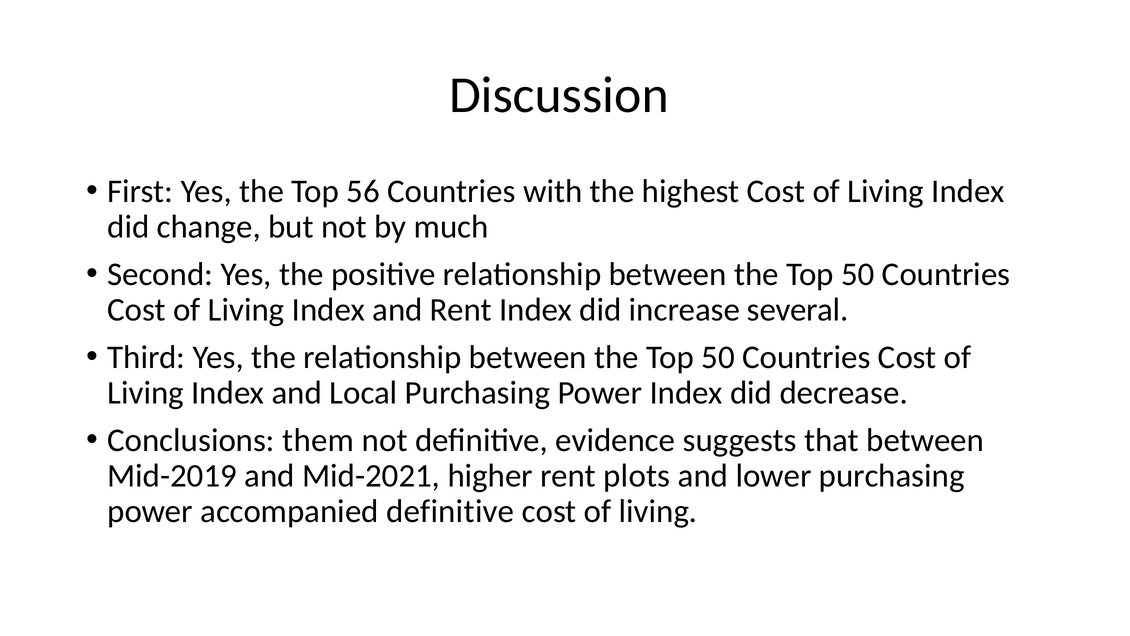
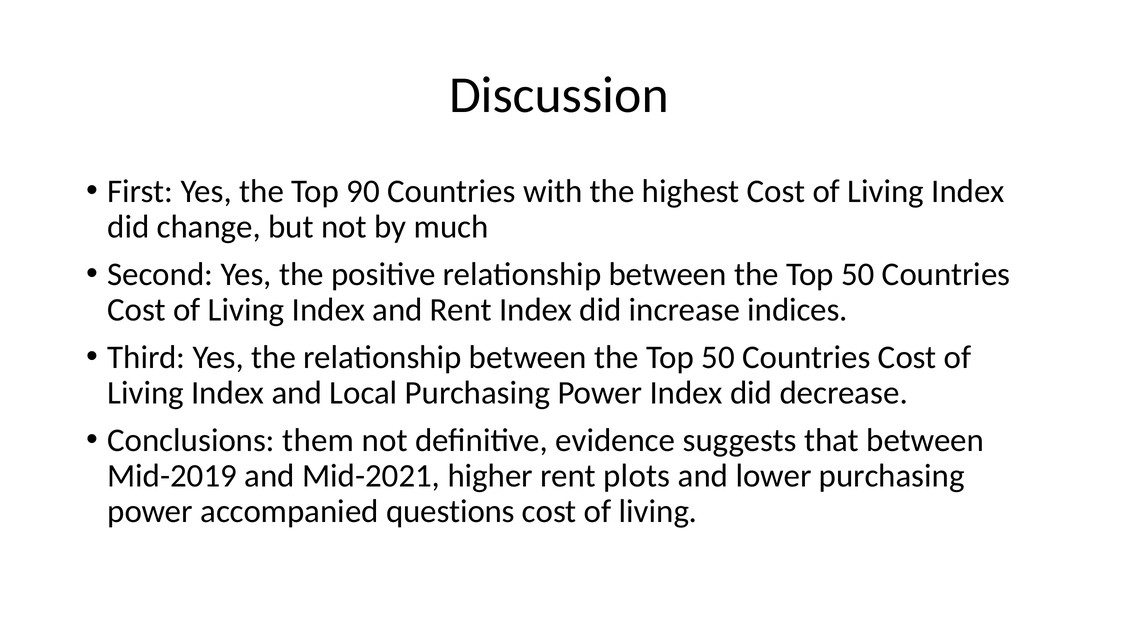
56: 56 -> 90
several: several -> indices
accompanied definitive: definitive -> questions
